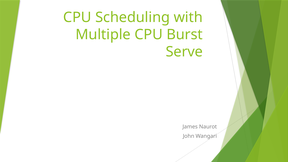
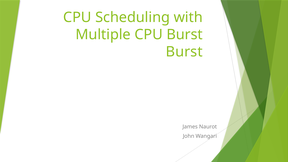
Serve at (184, 52): Serve -> Burst
